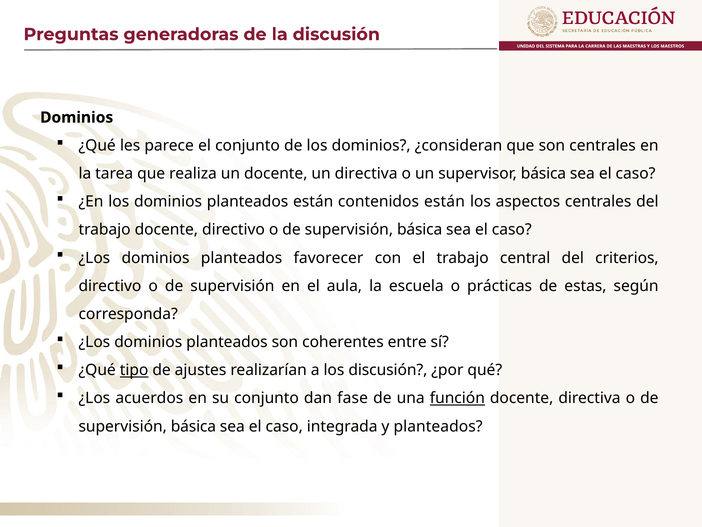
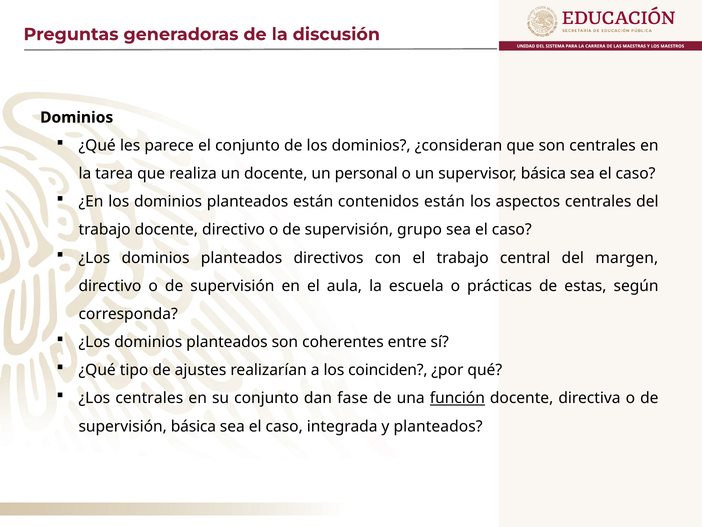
un directiva: directiva -> personal
básica at (420, 230): básica -> grupo
favorecer: favorecer -> directivos
criterios: criterios -> margen
tipo underline: present -> none
los discusión: discusión -> coinciden
¿Los acuerdos: acuerdos -> centrales
